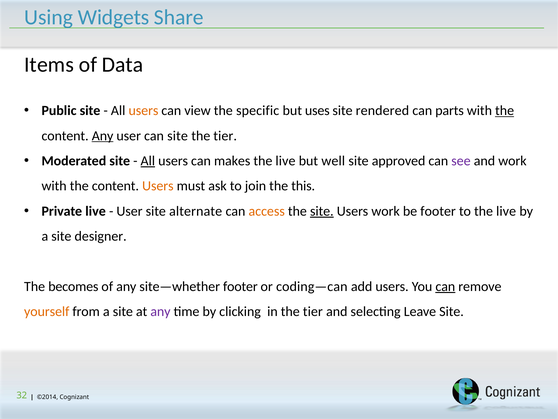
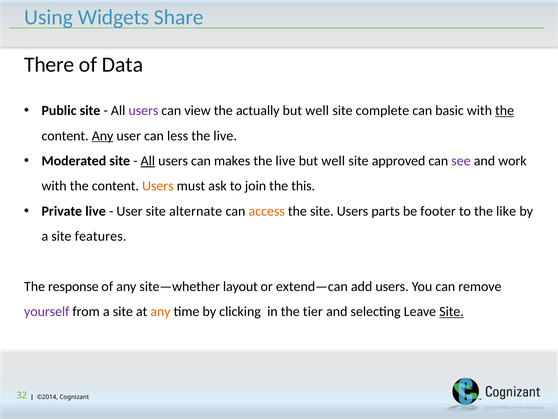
Items: Items -> There
users at (143, 110) colour: orange -> purple
specific: specific -> actually
uses at (317, 110): uses -> well
rendered: rendered -> complete
parts: parts -> basic
can site: site -> less
tier at (225, 136): tier -> live
site at (322, 211) underline: present -> none
Users work: work -> parts
to the live: live -> like
designer: designer -> features
becomes: becomes -> response
site—whether footer: footer -> layout
coding—can: coding—can -> extend—can
can at (445, 286) underline: present -> none
yourself colour: orange -> purple
any at (160, 311) colour: purple -> orange
Site at (452, 311) underline: none -> present
